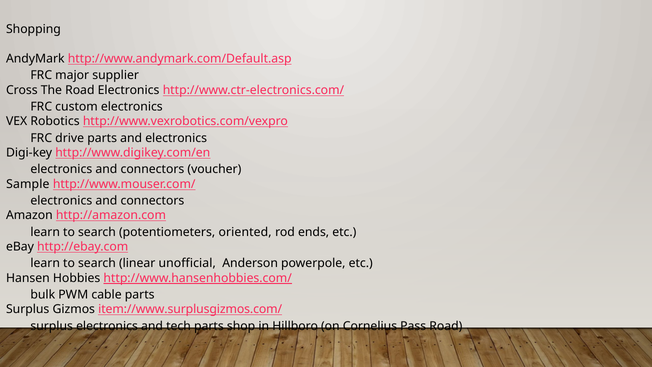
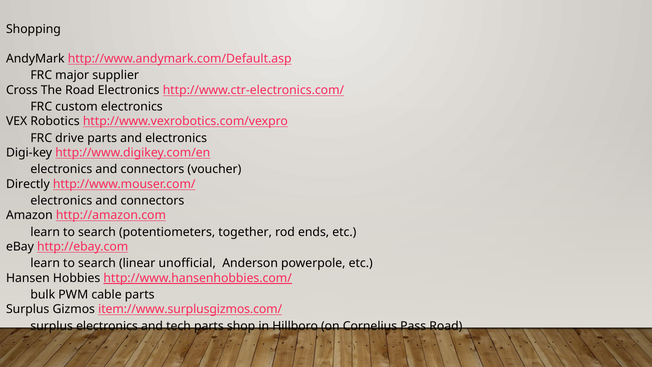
Sample: Sample -> Directly
oriented: oriented -> together
